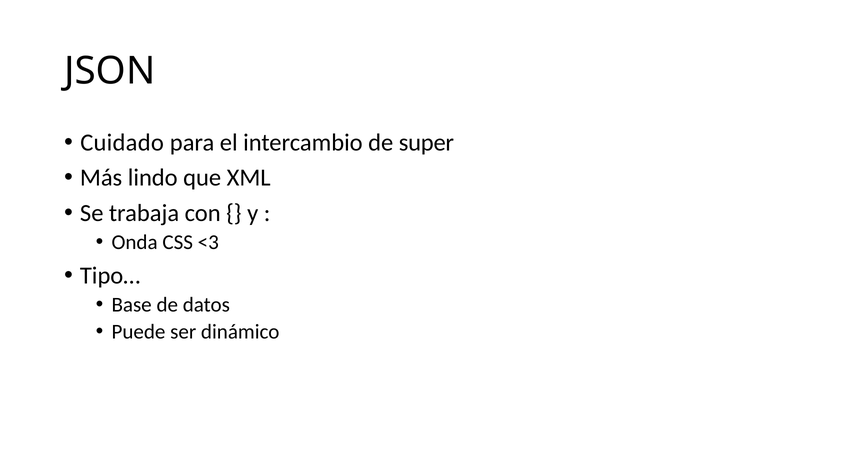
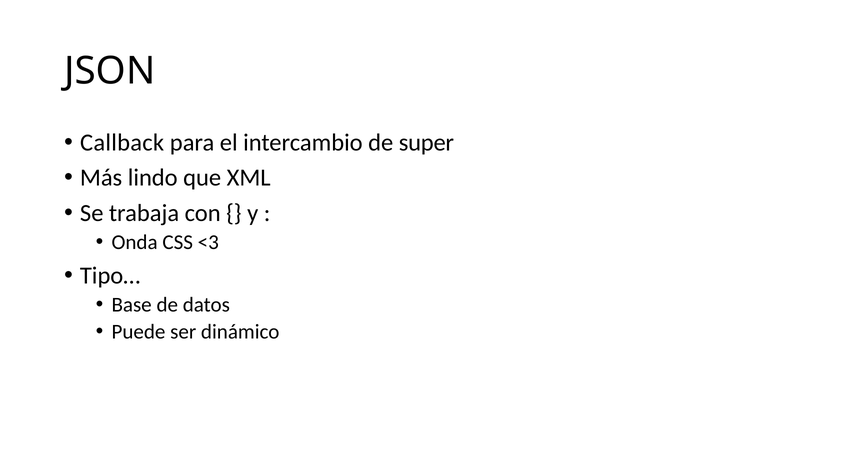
Cuidado: Cuidado -> Callback
